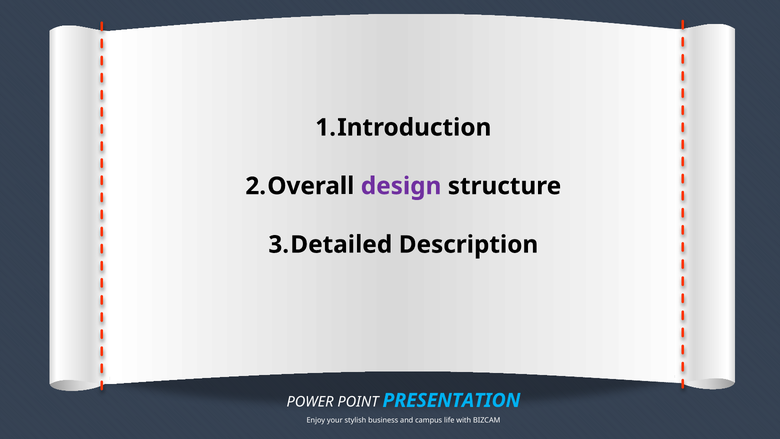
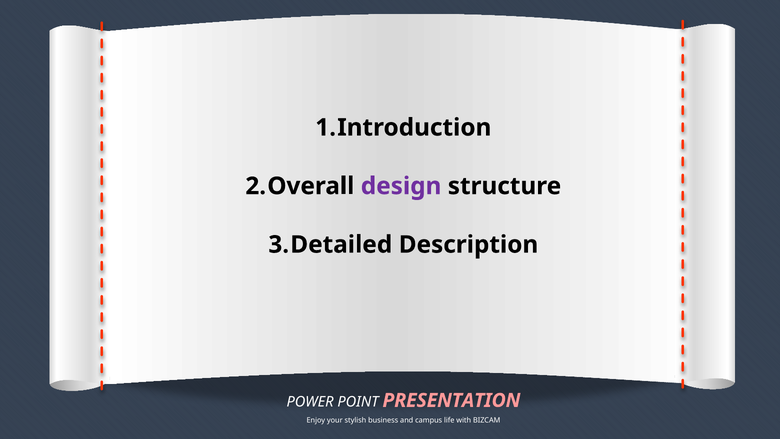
PRESENTATION colour: light blue -> pink
